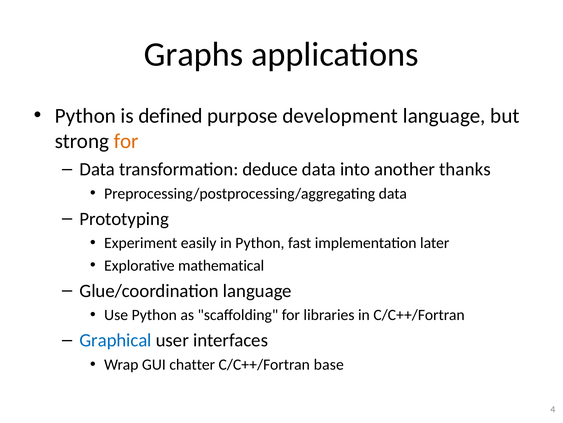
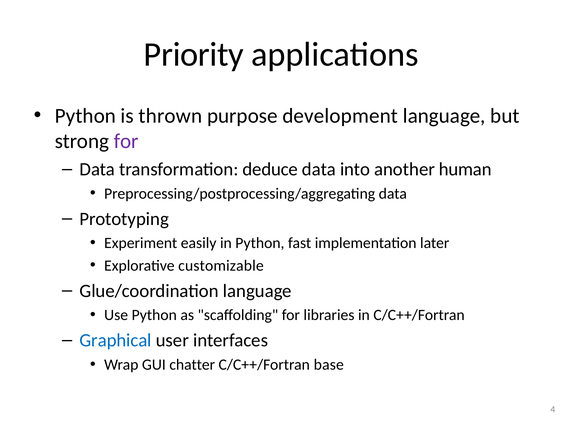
Graphs: Graphs -> Priority
defined: defined -> thrown
for at (126, 141) colour: orange -> purple
thanks: thanks -> human
mathematical: mathematical -> customizable
